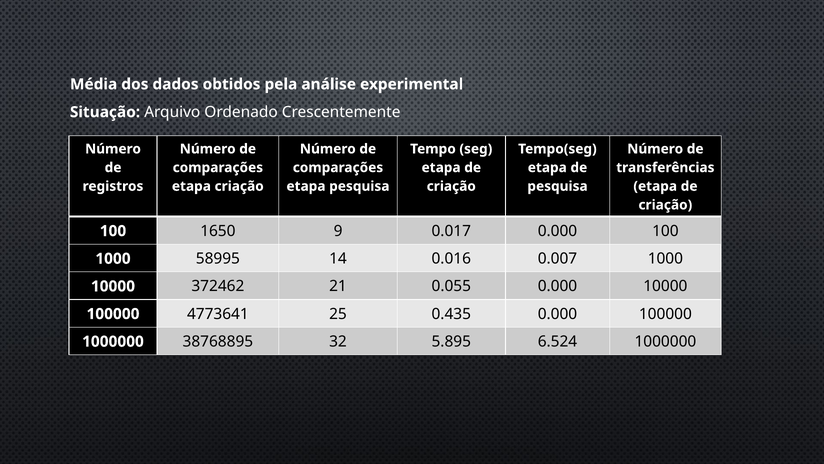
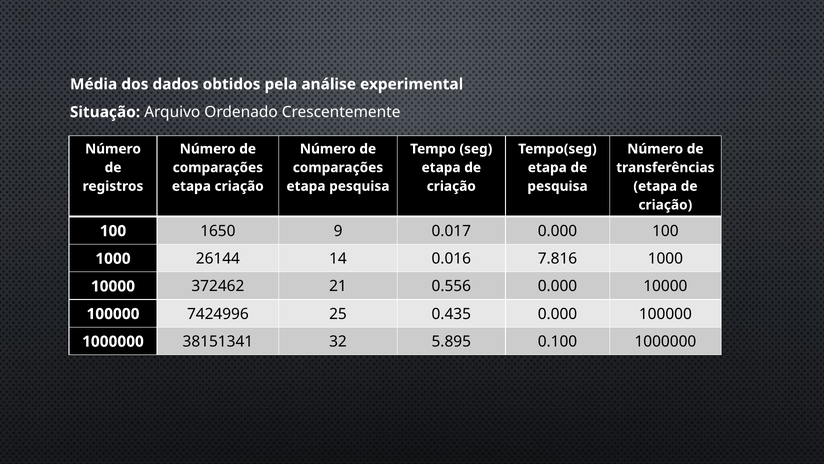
58995: 58995 -> 26144
0.007: 0.007 -> 7.816
0.055: 0.055 -> 0.556
4773641: 4773641 -> 7424996
38768895: 38768895 -> 38151341
6.524: 6.524 -> 0.100
